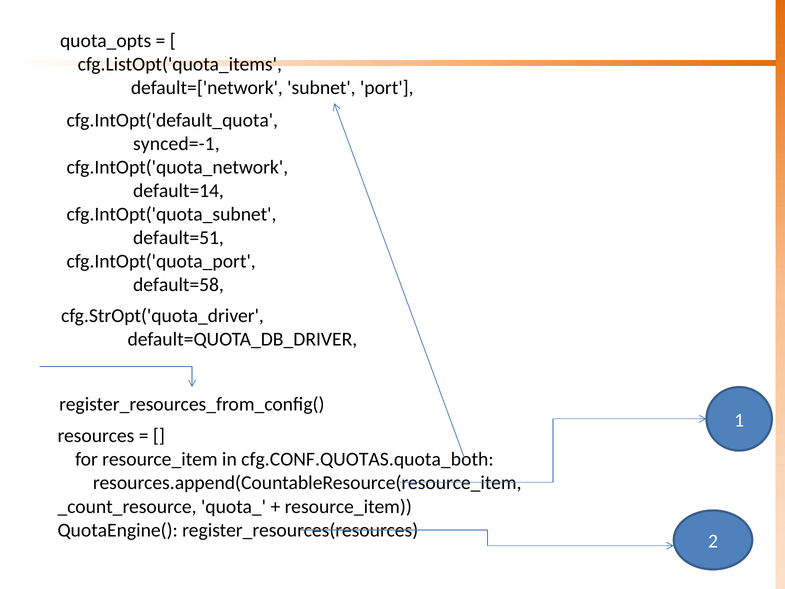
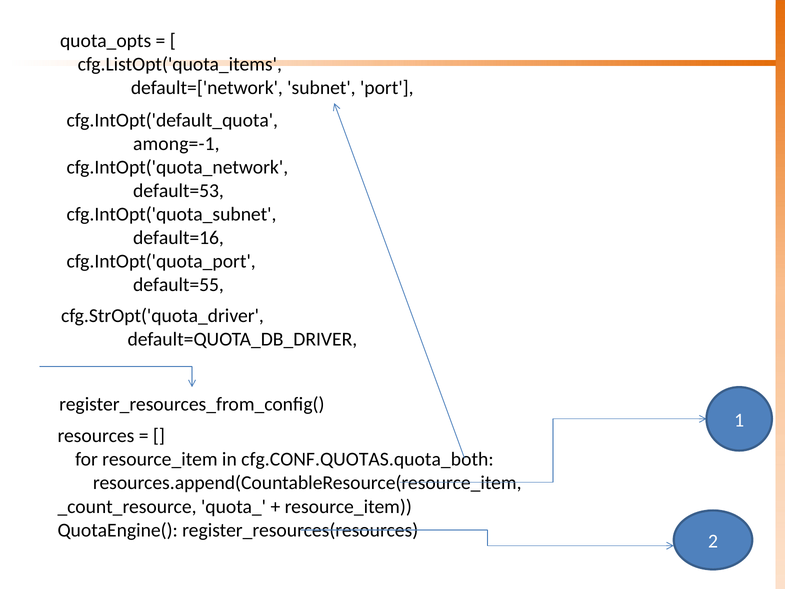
synced=-1: synced=-1 -> among=-1
default=14: default=14 -> default=53
default=51: default=51 -> default=16
default=58: default=58 -> default=55
